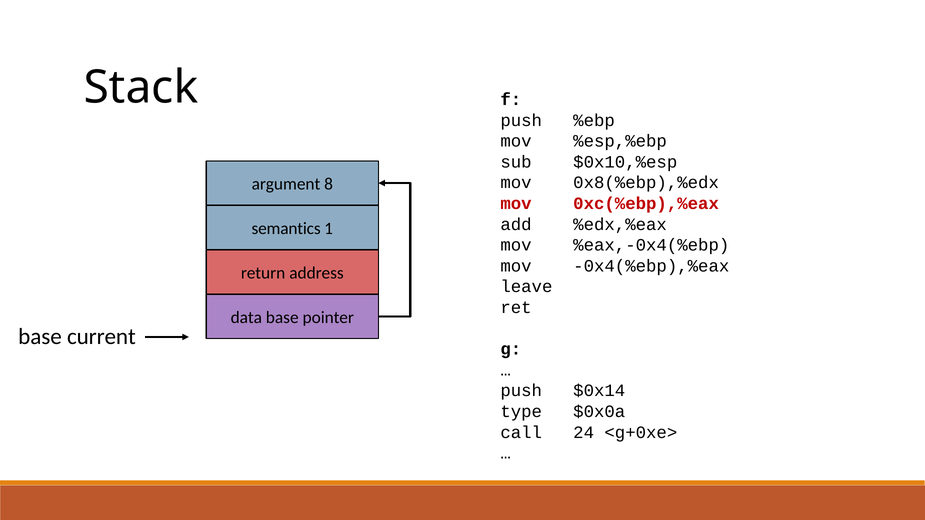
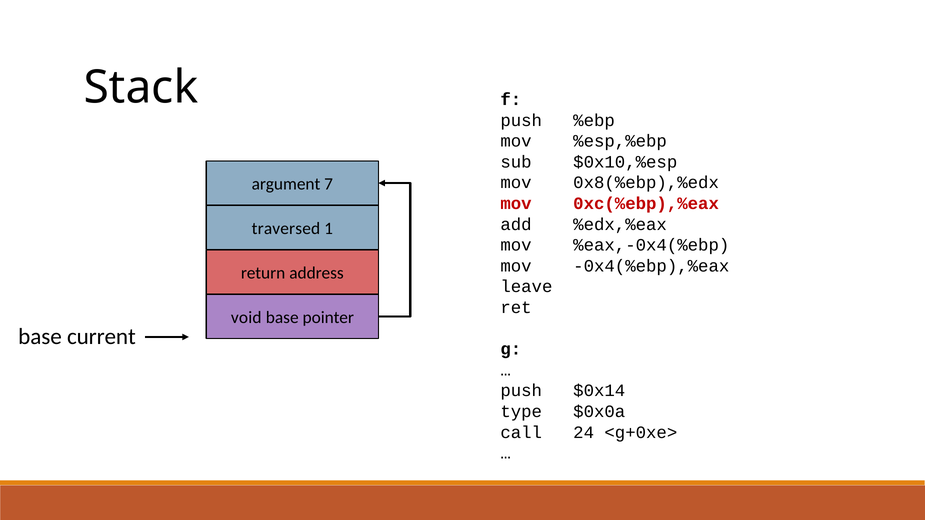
8: 8 -> 7
semantics: semantics -> traversed
data: data -> void
